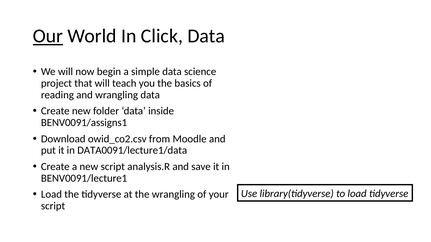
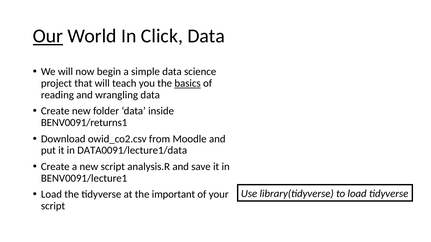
basics underline: none -> present
BENV0091/assigns1: BENV0091/assigns1 -> BENV0091/returns1
the wrangling: wrangling -> important
